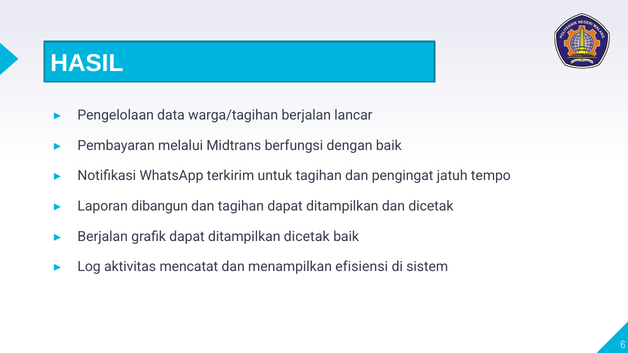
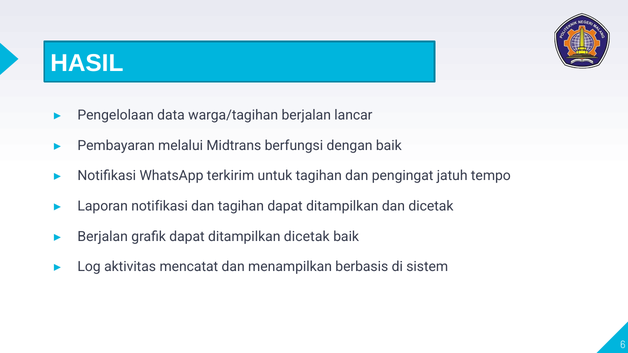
Laporan dibangun: dibangun -> notifikasi
efisiensi: efisiensi -> berbasis
